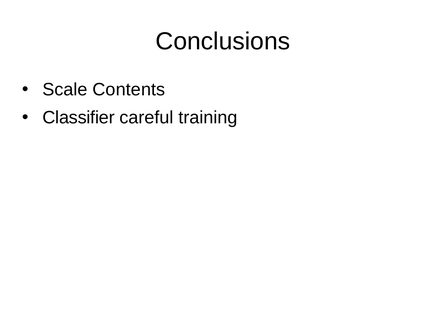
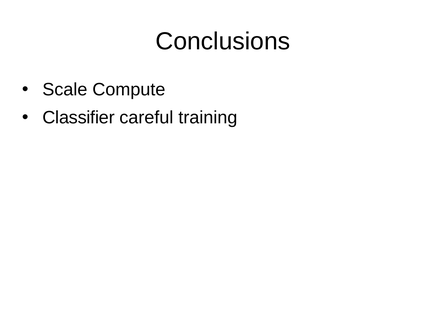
Contents: Contents -> Compute
